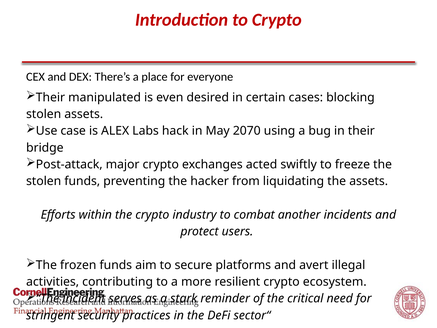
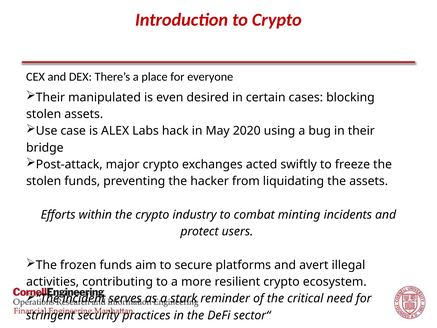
2070: 2070 -> 2020
another: another -> minting
